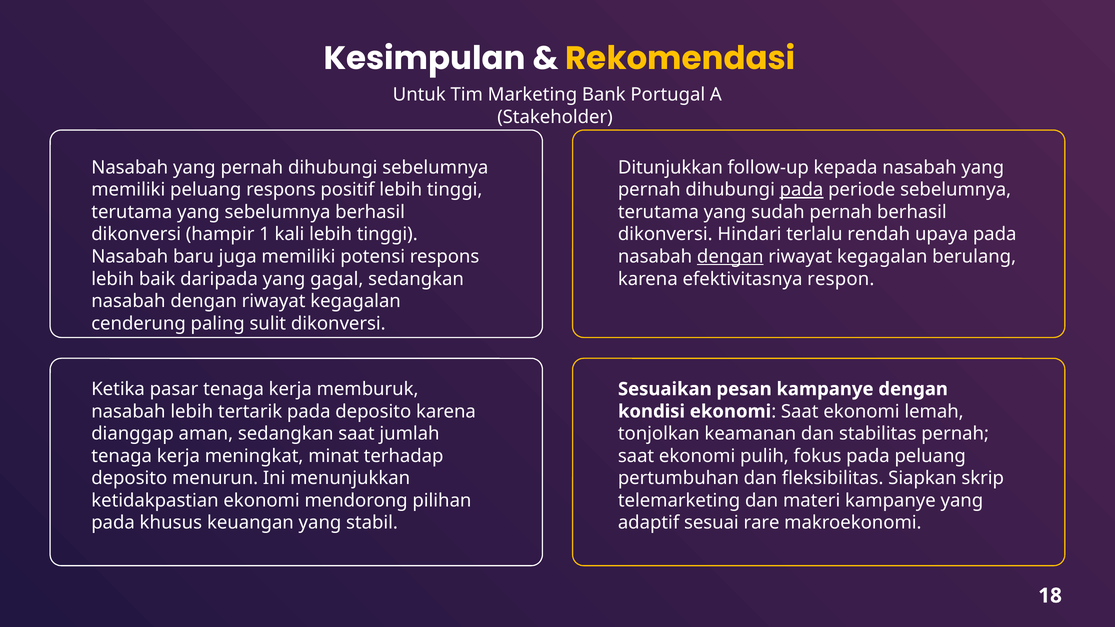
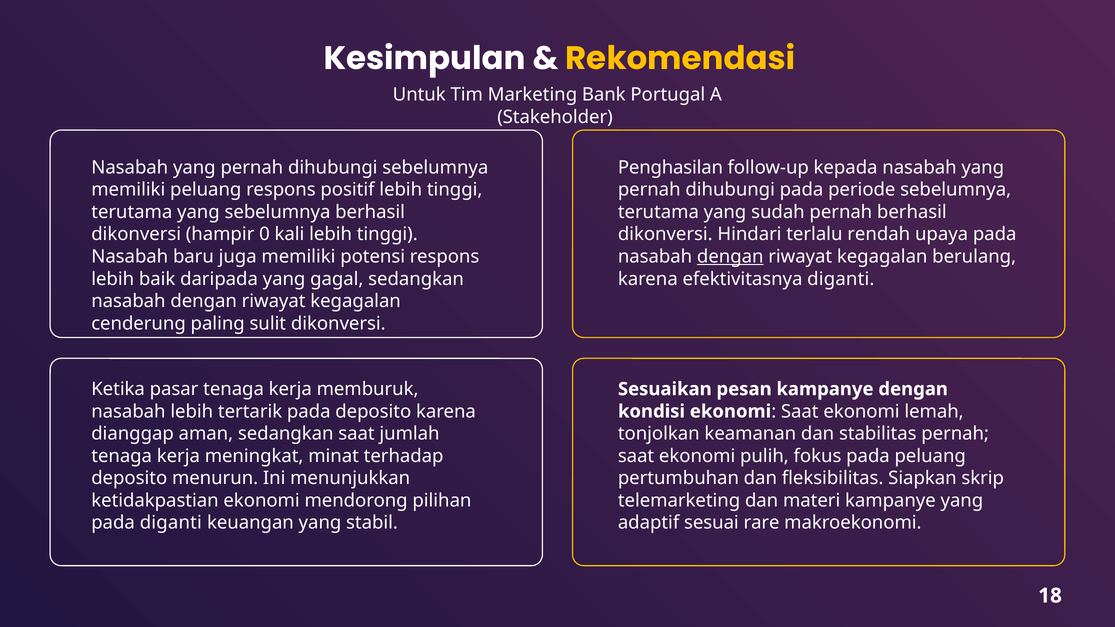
Ditunjukkan: Ditunjukkan -> Penghasilan
pada at (802, 190) underline: present -> none
1: 1 -> 0
efektivitasnya respon: respon -> diganti
pada khusus: khusus -> diganti
